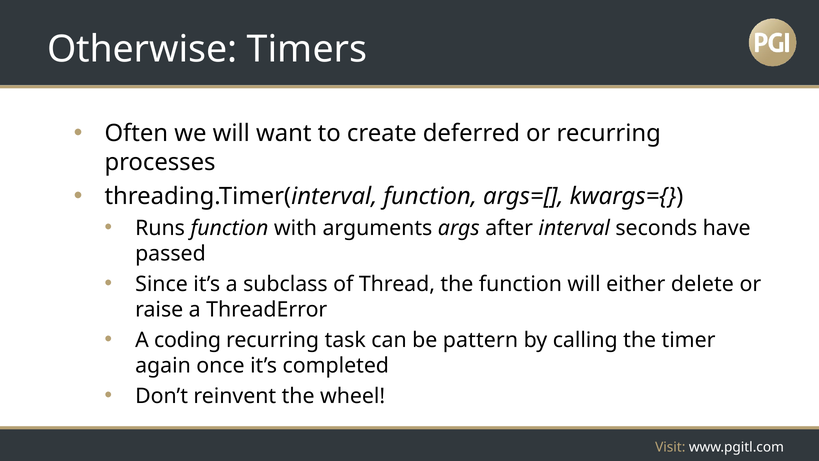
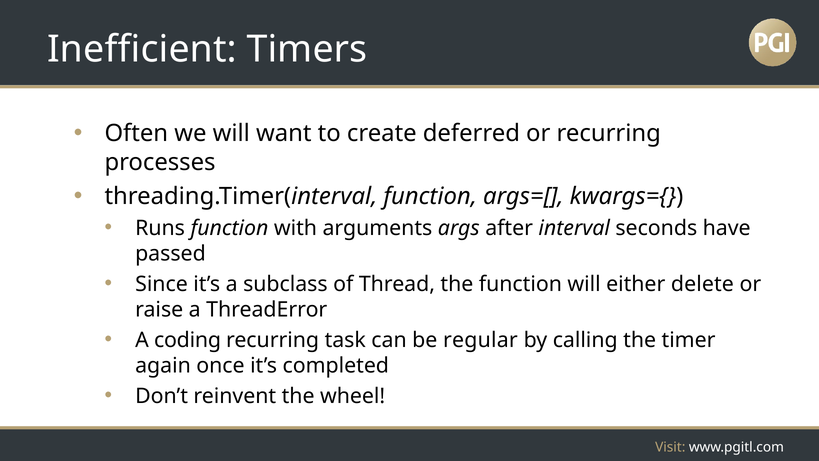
Otherwise: Otherwise -> Inefficient
pattern: pattern -> regular
